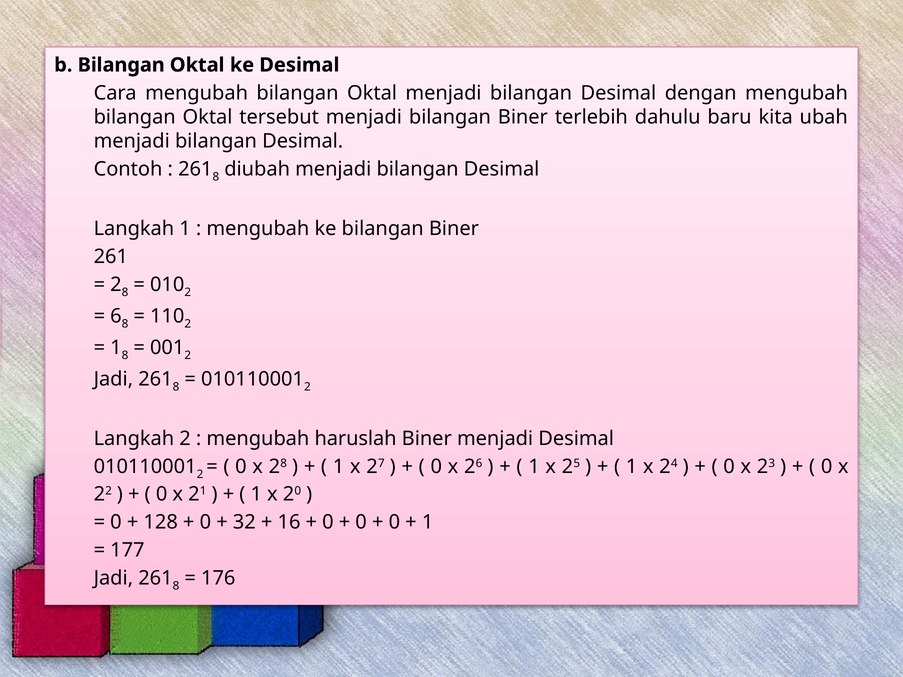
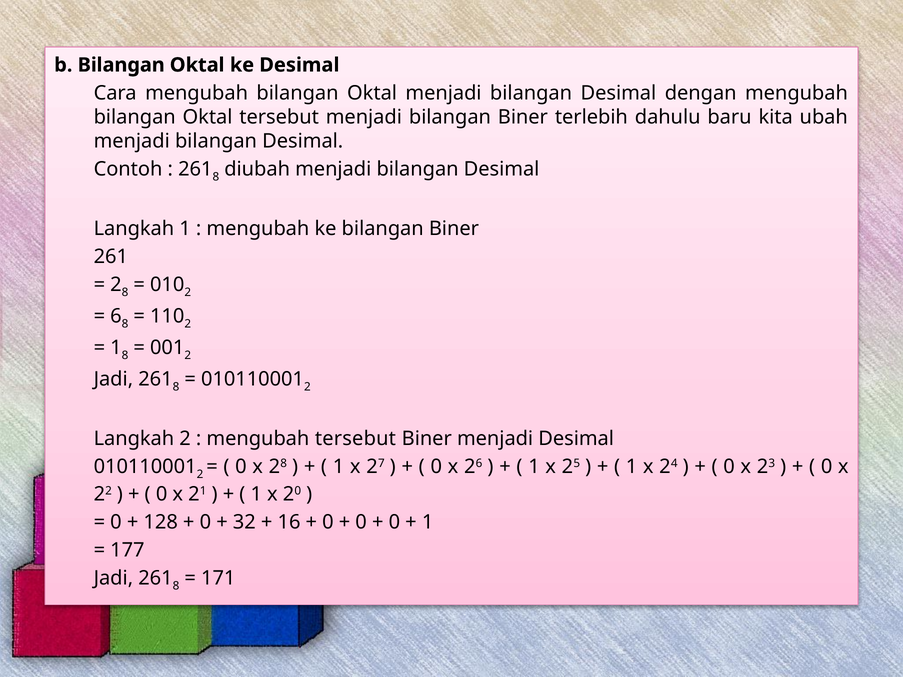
mengubah haruslah: haruslah -> tersebut
176: 176 -> 171
